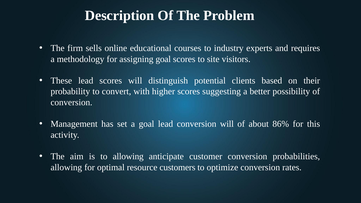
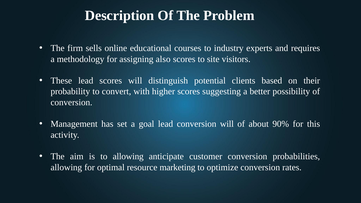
assigning goal: goal -> also
86%: 86% -> 90%
customers: customers -> marketing
